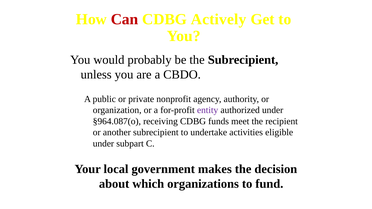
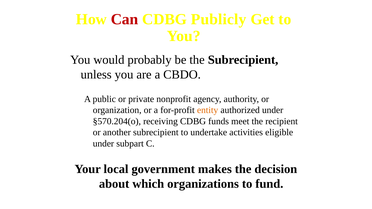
Actively: Actively -> Publicly
entity colour: purple -> orange
§964.087(o: §964.087(o -> §570.204(o
